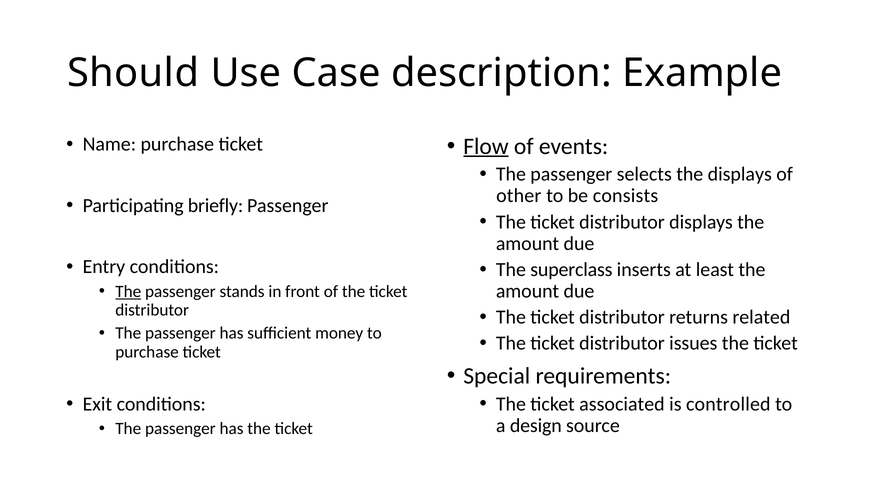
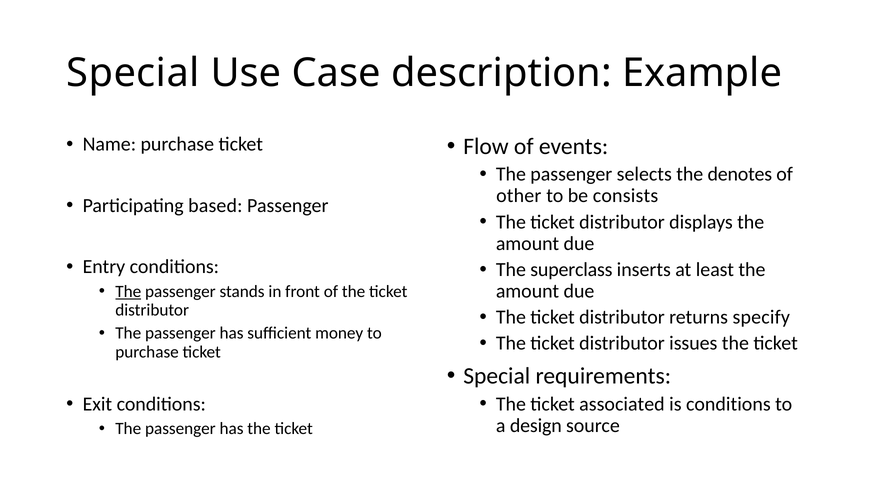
Should at (133, 73): Should -> Special
Flow underline: present -> none
the displays: displays -> denotes
briefly: briefly -> based
related: related -> specify
is controlled: controlled -> conditions
